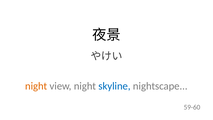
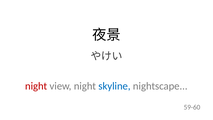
night at (36, 86) colour: orange -> red
